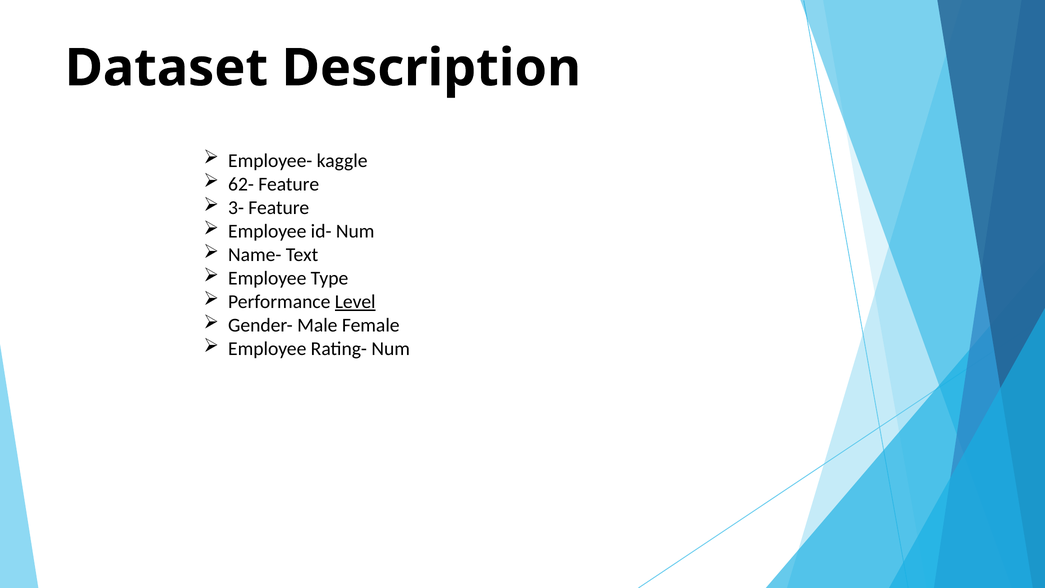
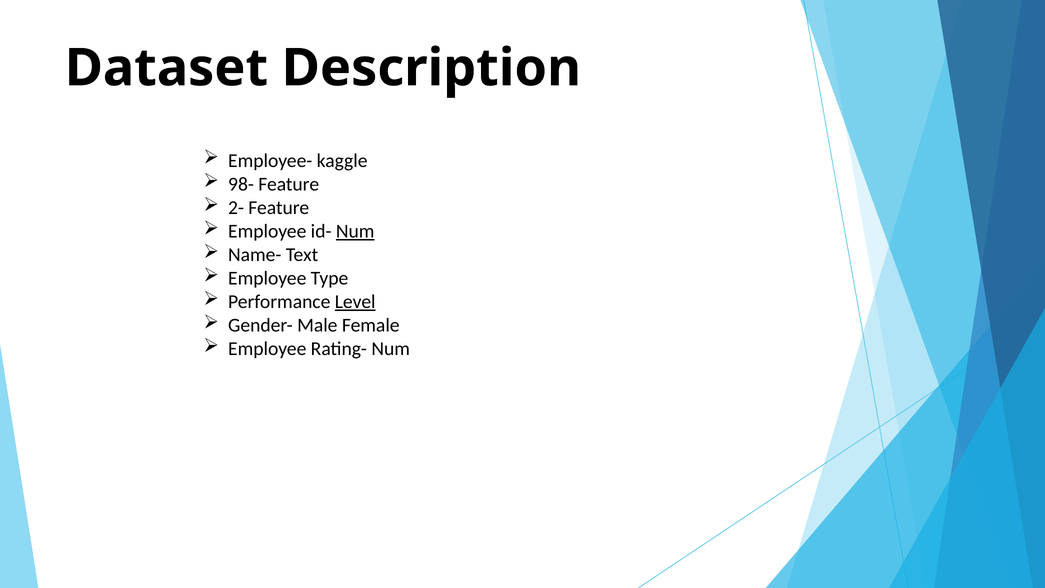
62-: 62- -> 98-
3-: 3- -> 2-
Num at (355, 231) underline: none -> present
